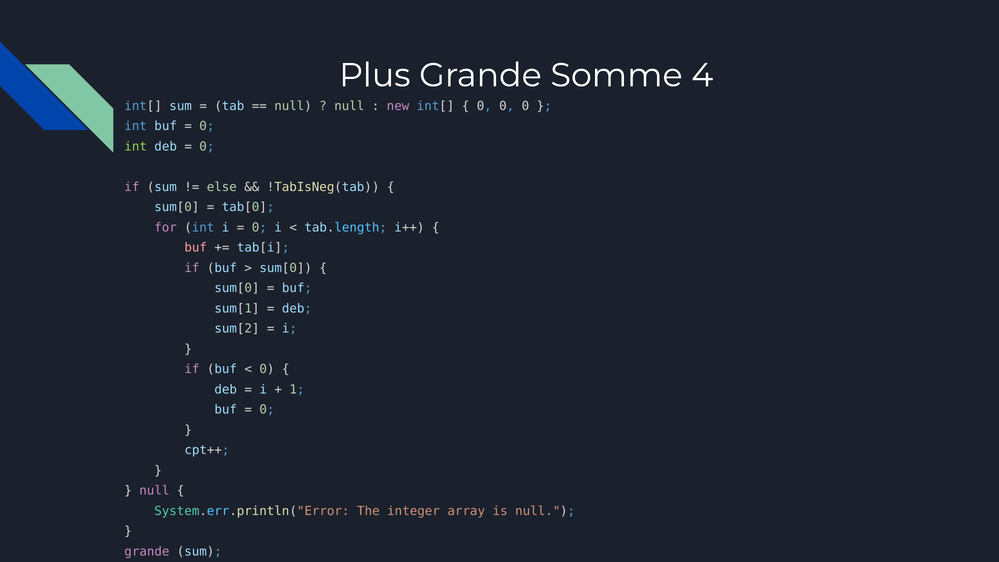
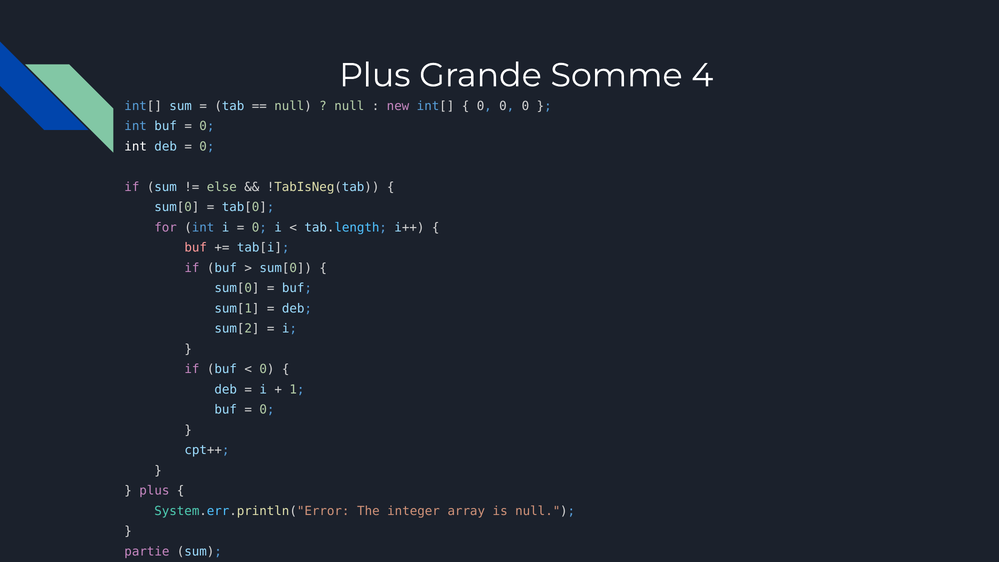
int at (136, 146) colour: light green -> white
null at (154, 491): null -> plus
grande at (147, 551): grande -> partie
